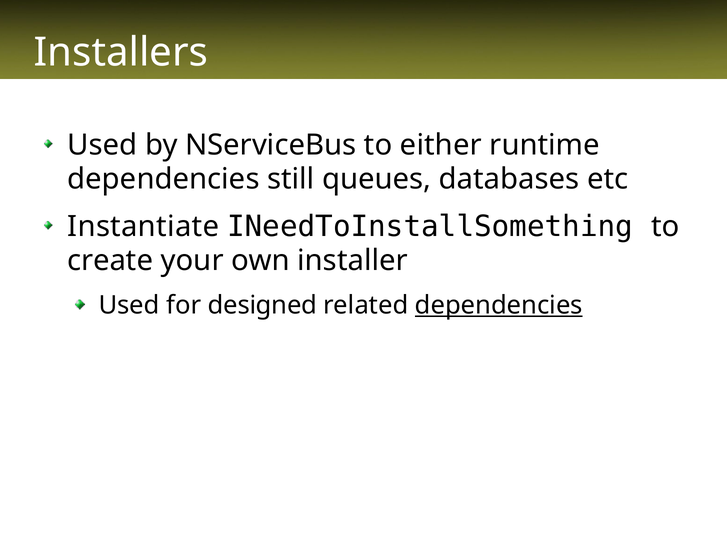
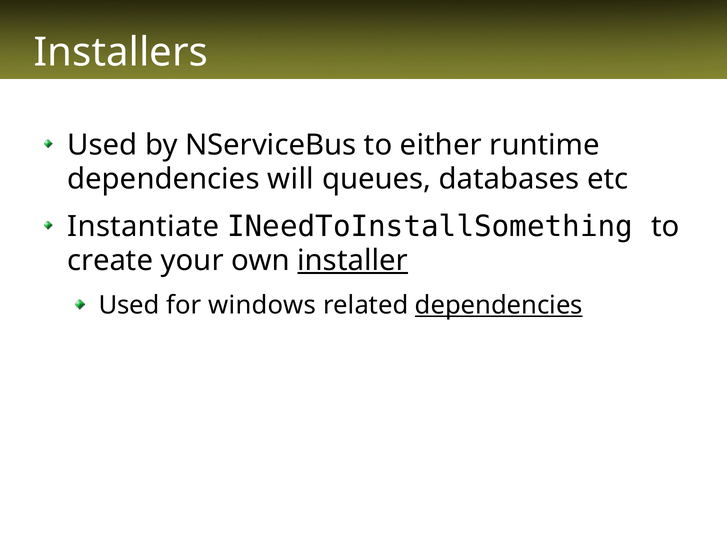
still: still -> will
installer underline: none -> present
designed: designed -> windows
